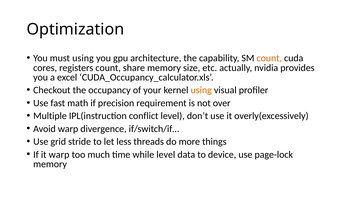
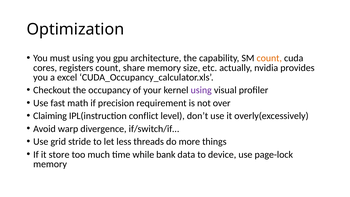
using at (201, 90) colour: orange -> purple
Multiple: Multiple -> Claiming
it warp: warp -> store
while level: level -> bank
